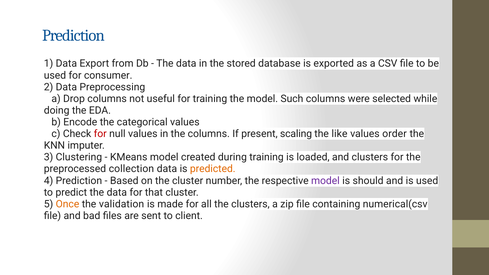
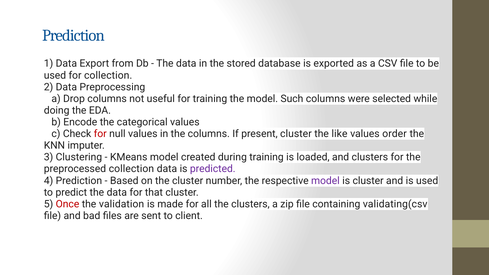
for consumer: consumer -> collection
present scaling: scaling -> cluster
predicted colour: orange -> purple
is should: should -> cluster
Once colour: orange -> red
numerical(csv: numerical(csv -> validating(csv
